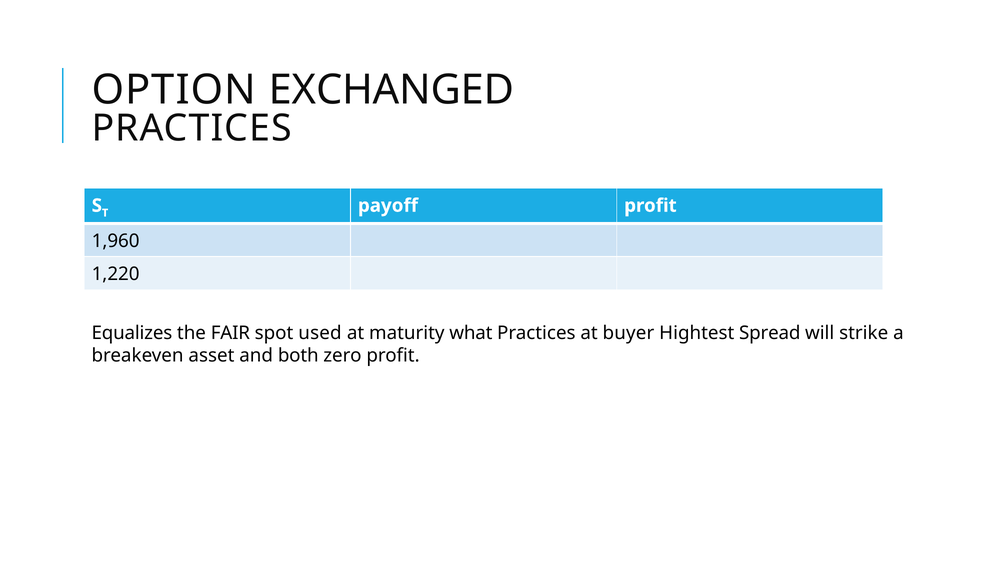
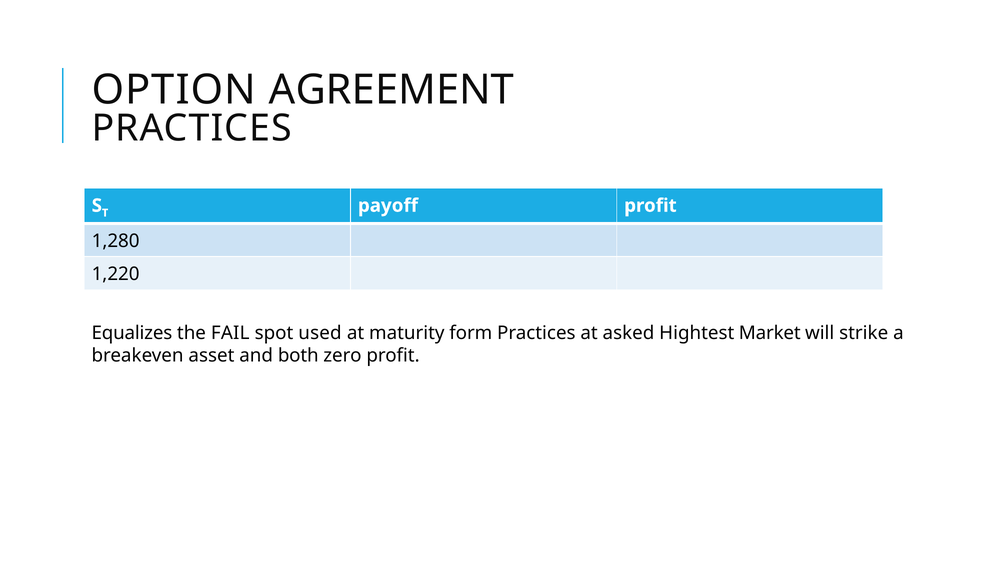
EXCHANGED: EXCHANGED -> AGREEMENT
1,960: 1,960 -> 1,280
FAIR: FAIR -> FAIL
what: what -> form
buyer: buyer -> asked
Spread: Spread -> Market
